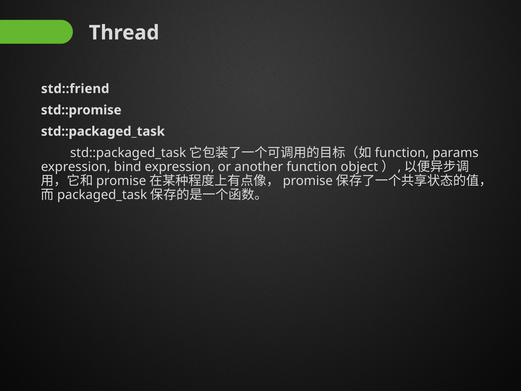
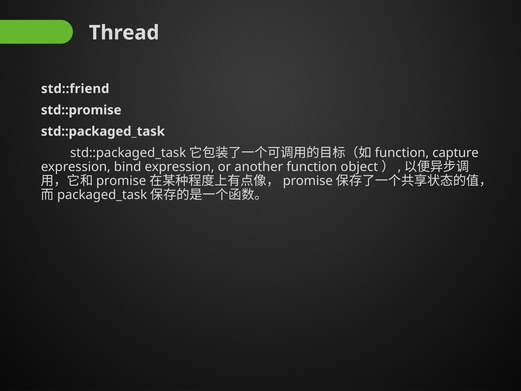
params: params -> capture
